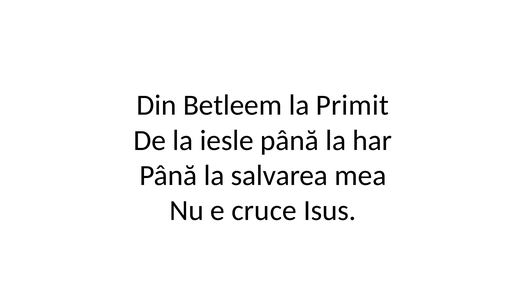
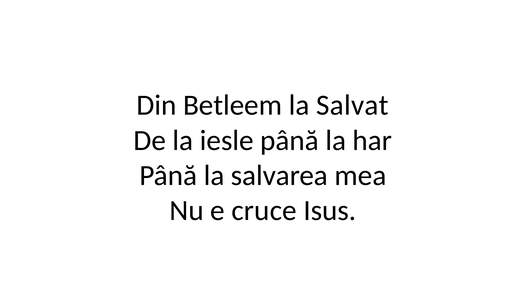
Primit: Primit -> Salvat
